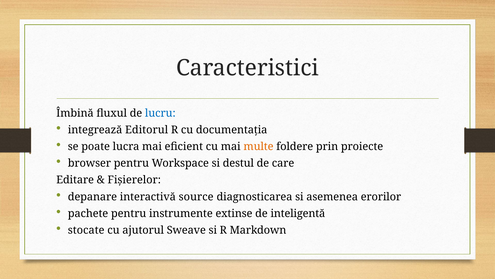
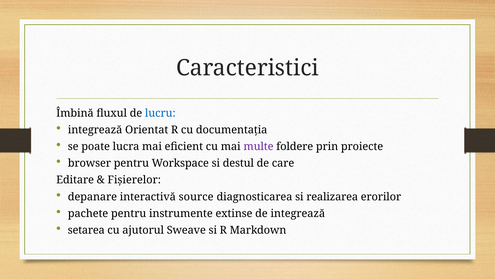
Editorul: Editorul -> Orientat
multe colour: orange -> purple
asemenea: asemenea -> realizarea
de inteligentă: inteligentă -> integrează
stocate: stocate -> setarea
